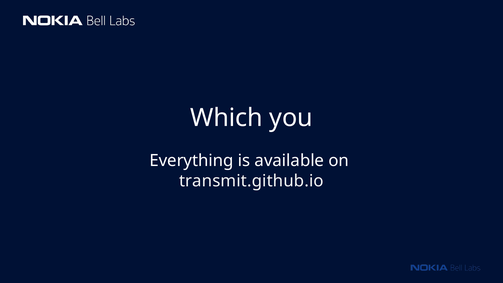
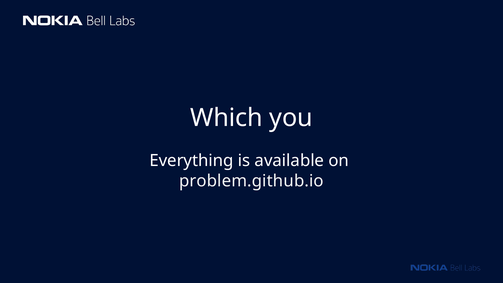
transmit.github.io: transmit.github.io -> problem.github.io
